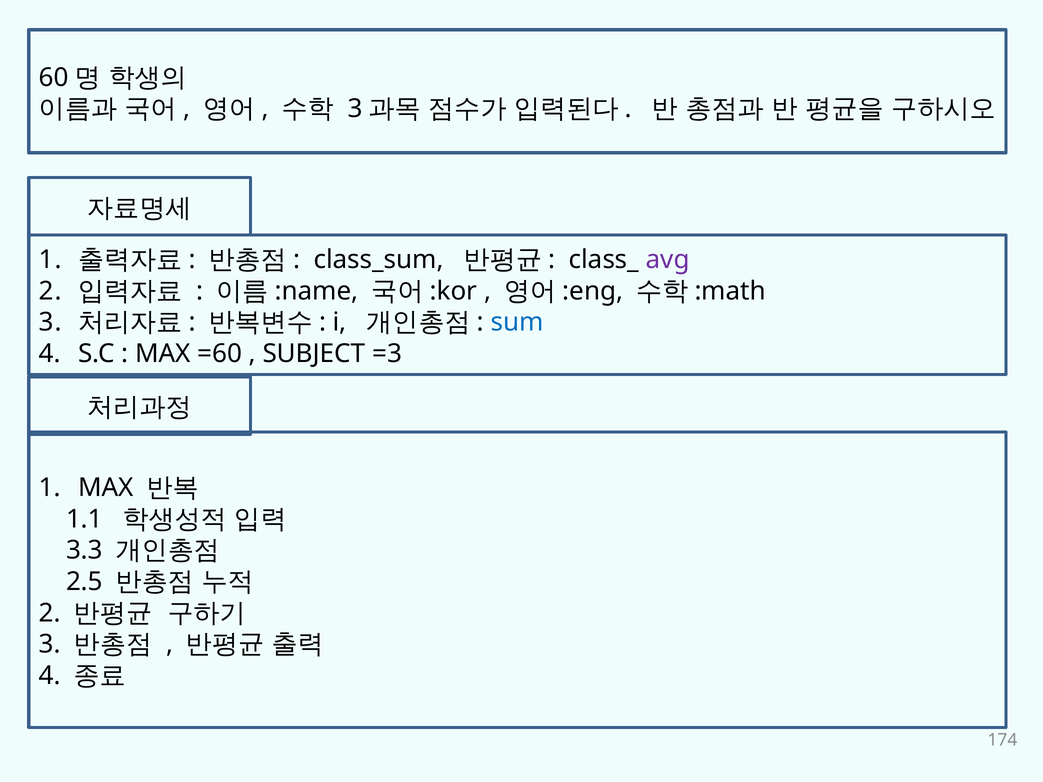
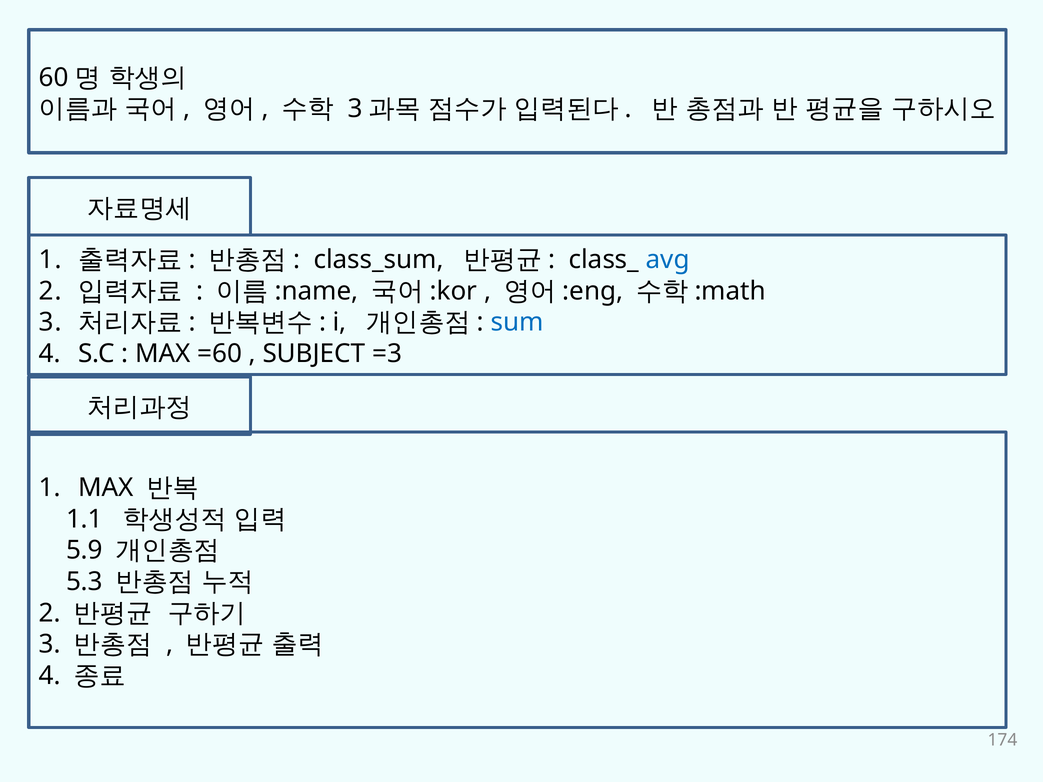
avg colour: purple -> blue
3.3: 3.3 -> 5.9
2.5: 2.5 -> 5.3
